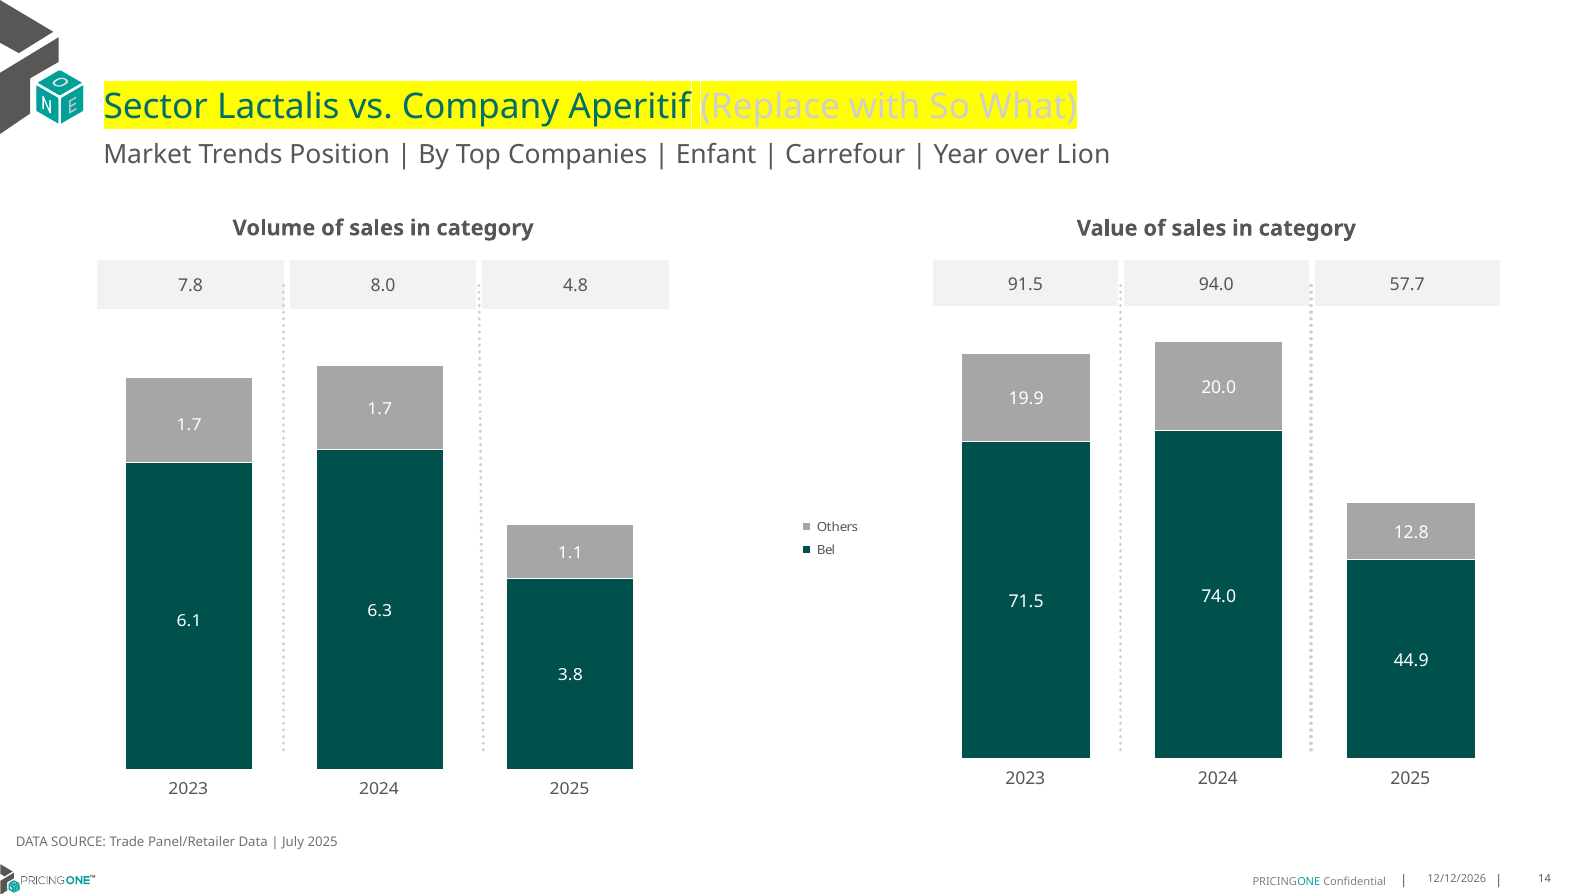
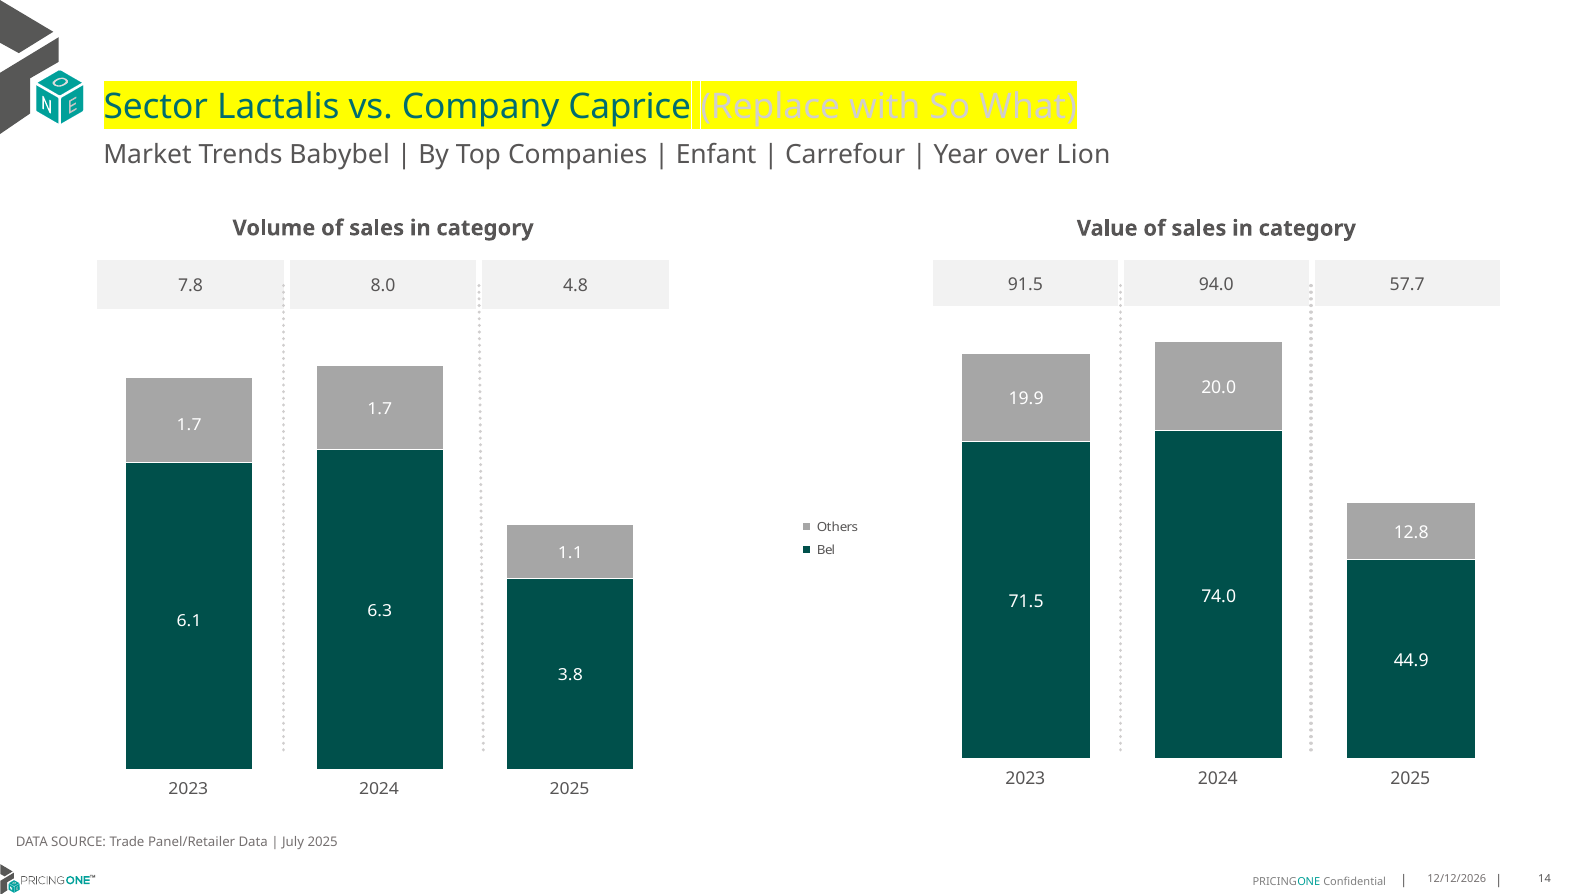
Aperitif: Aperitif -> Caprice
Position: Position -> Babybel
